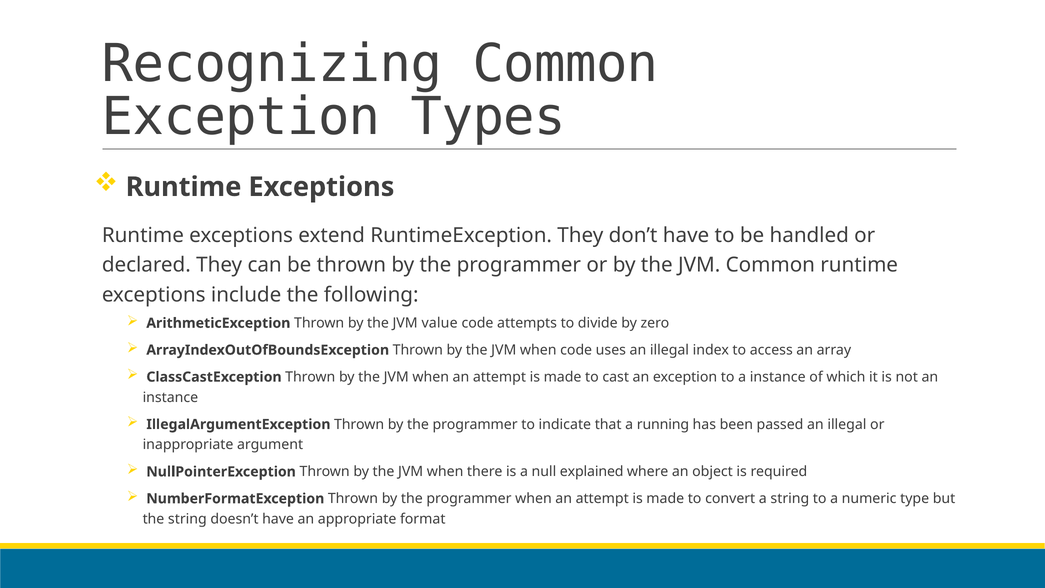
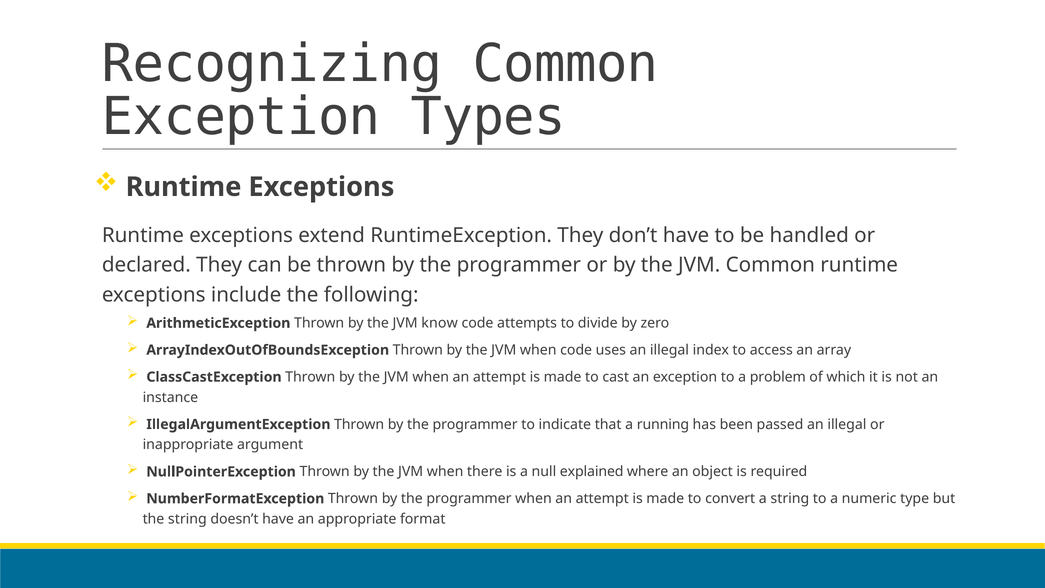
value: value -> know
a instance: instance -> problem
